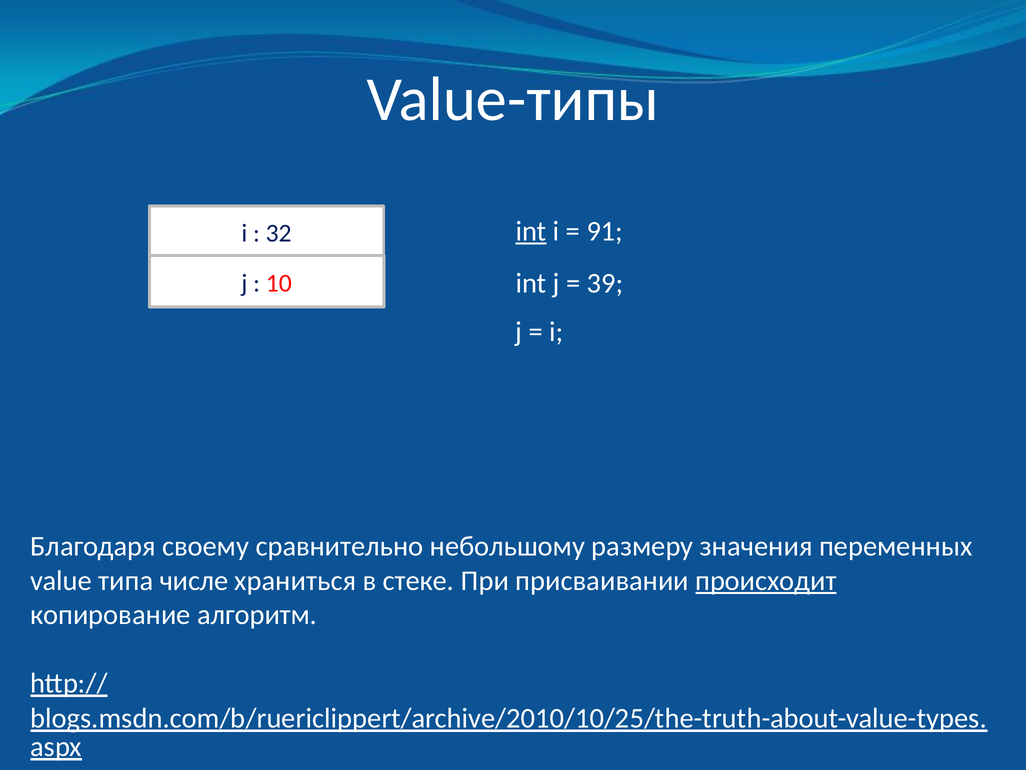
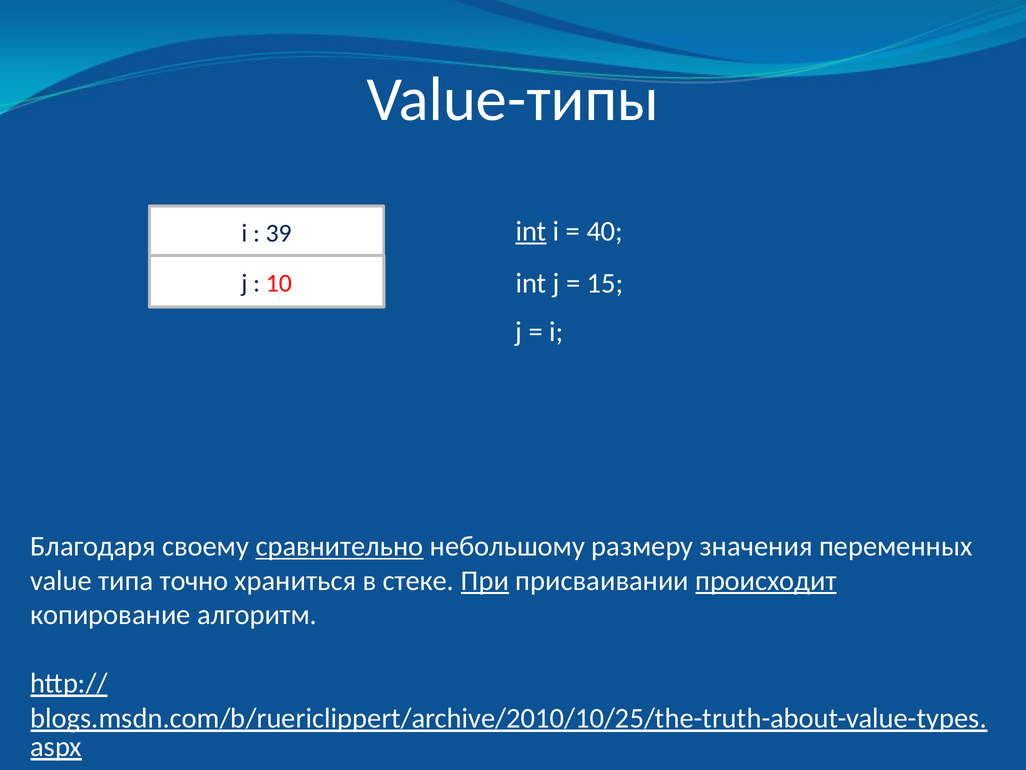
91: 91 -> 40
32: 32 -> 39
39: 39 -> 15
сравнительно underline: none -> present
числе: числе -> точно
При underline: none -> present
